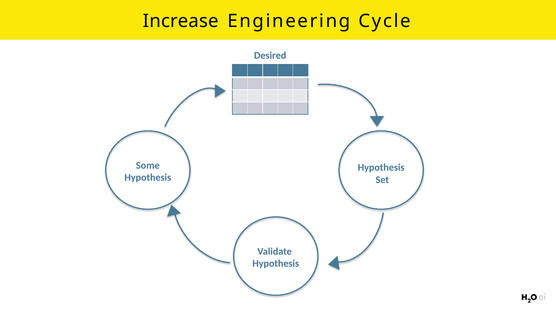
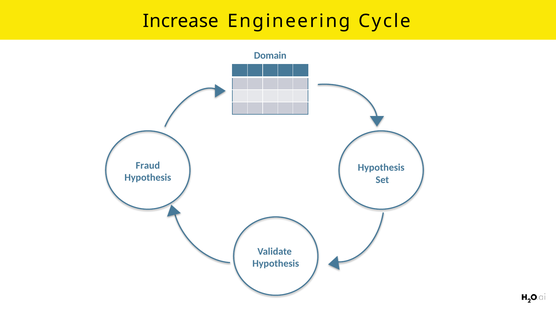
Desired: Desired -> Domain
Some: Some -> Fraud
